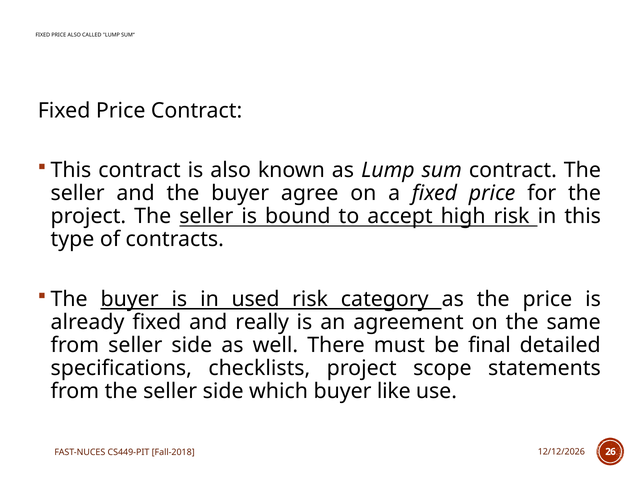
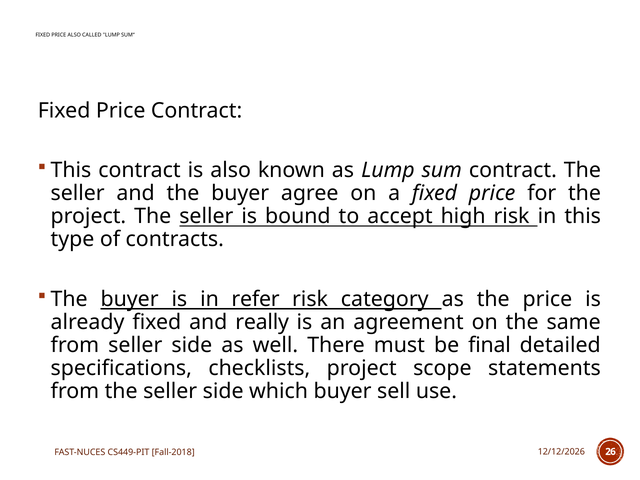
used: used -> refer
like: like -> sell
